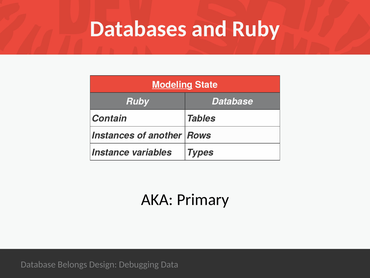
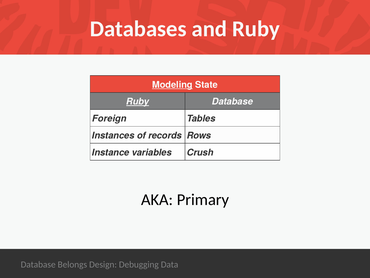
Ruby at (138, 101) underline: none -> present
Contain: Contain -> Foreign
another: another -> records
Types: Types -> Crush
